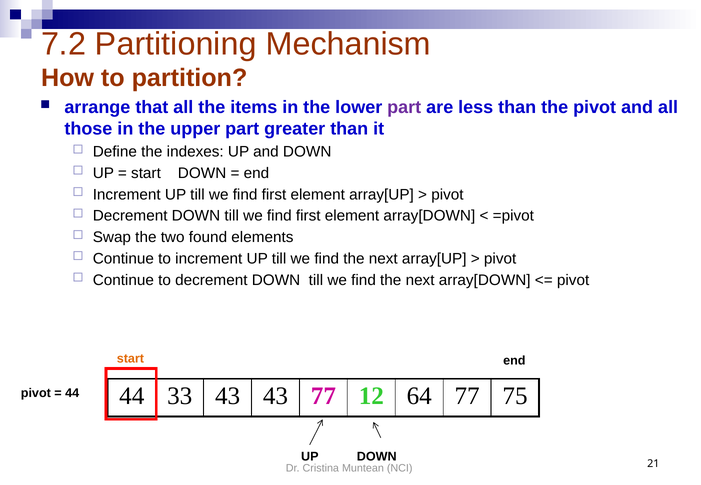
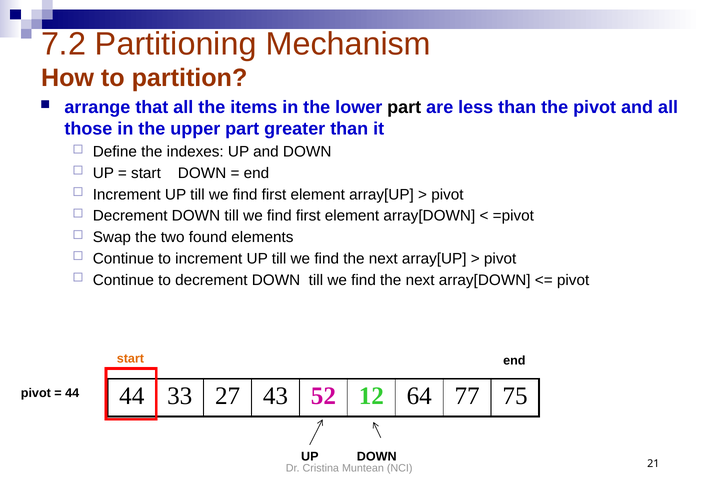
part at (404, 107) colour: purple -> black
33 43: 43 -> 27
43 77: 77 -> 52
